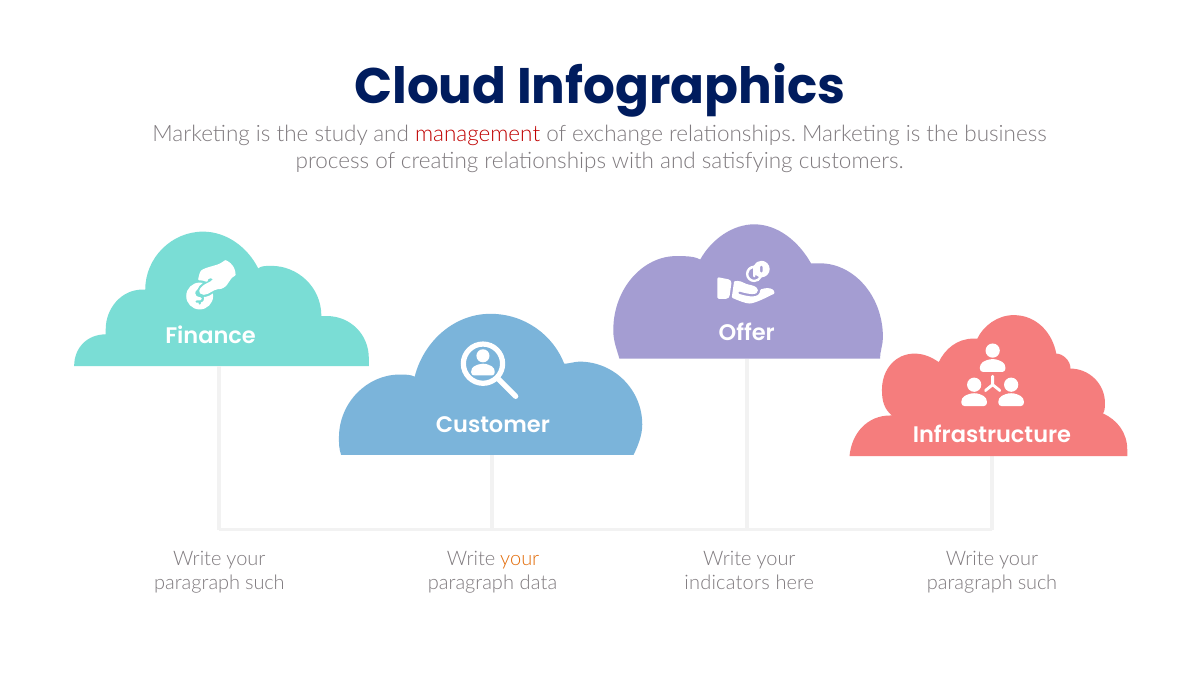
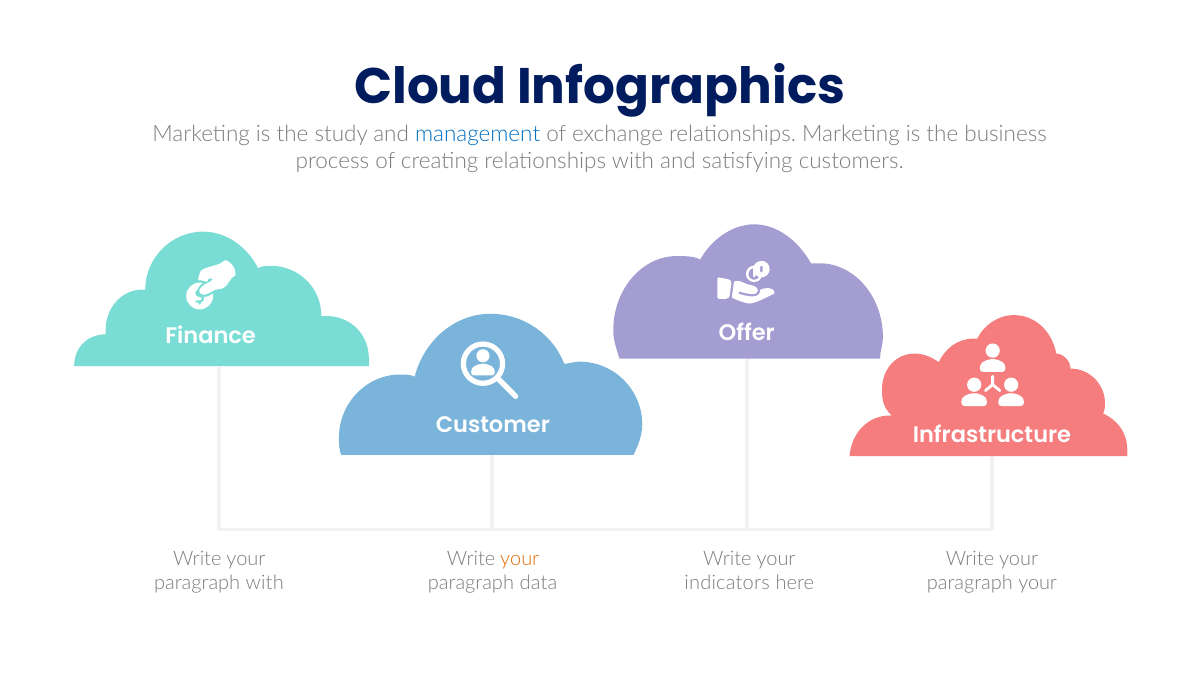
management colour: red -> blue
such at (265, 584): such -> with
such at (1038, 584): such -> your
